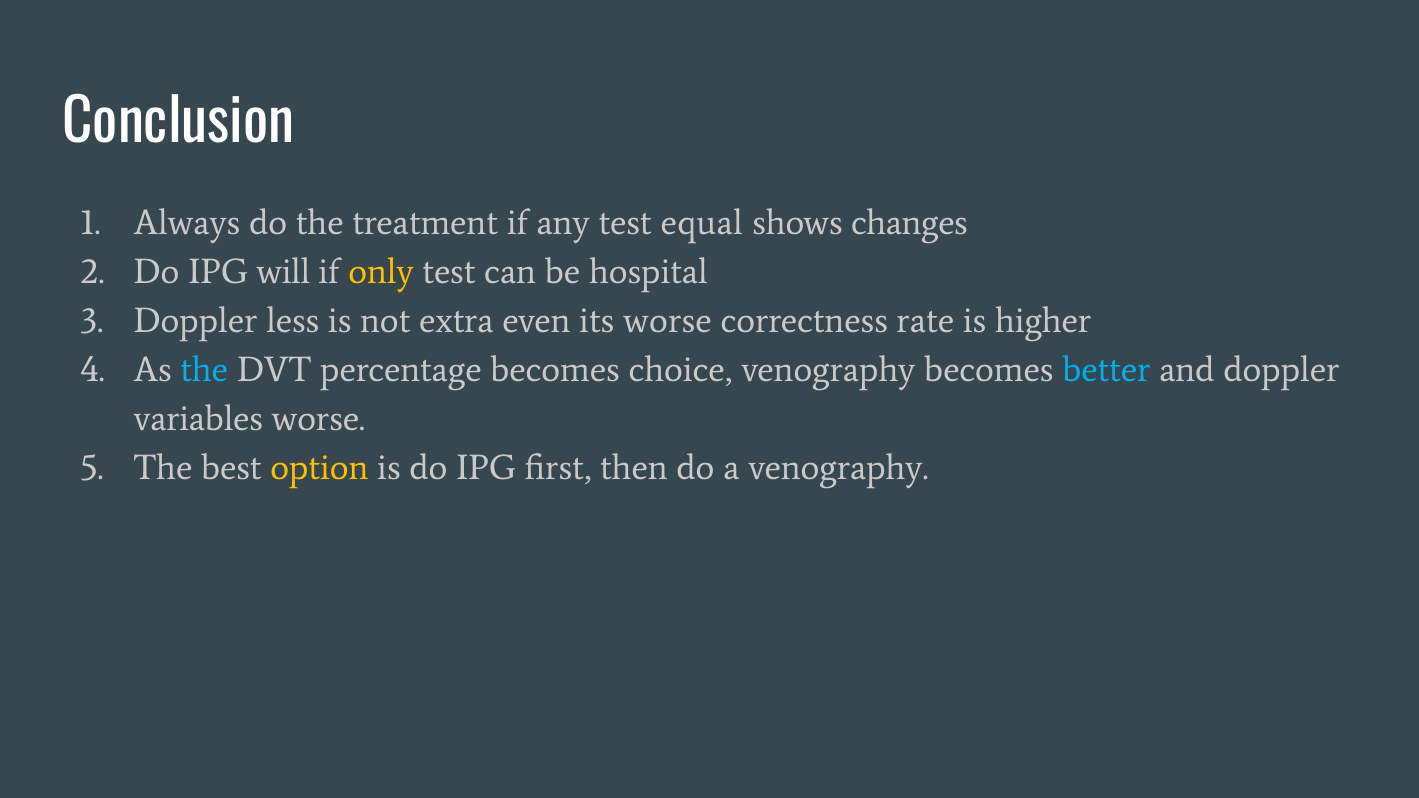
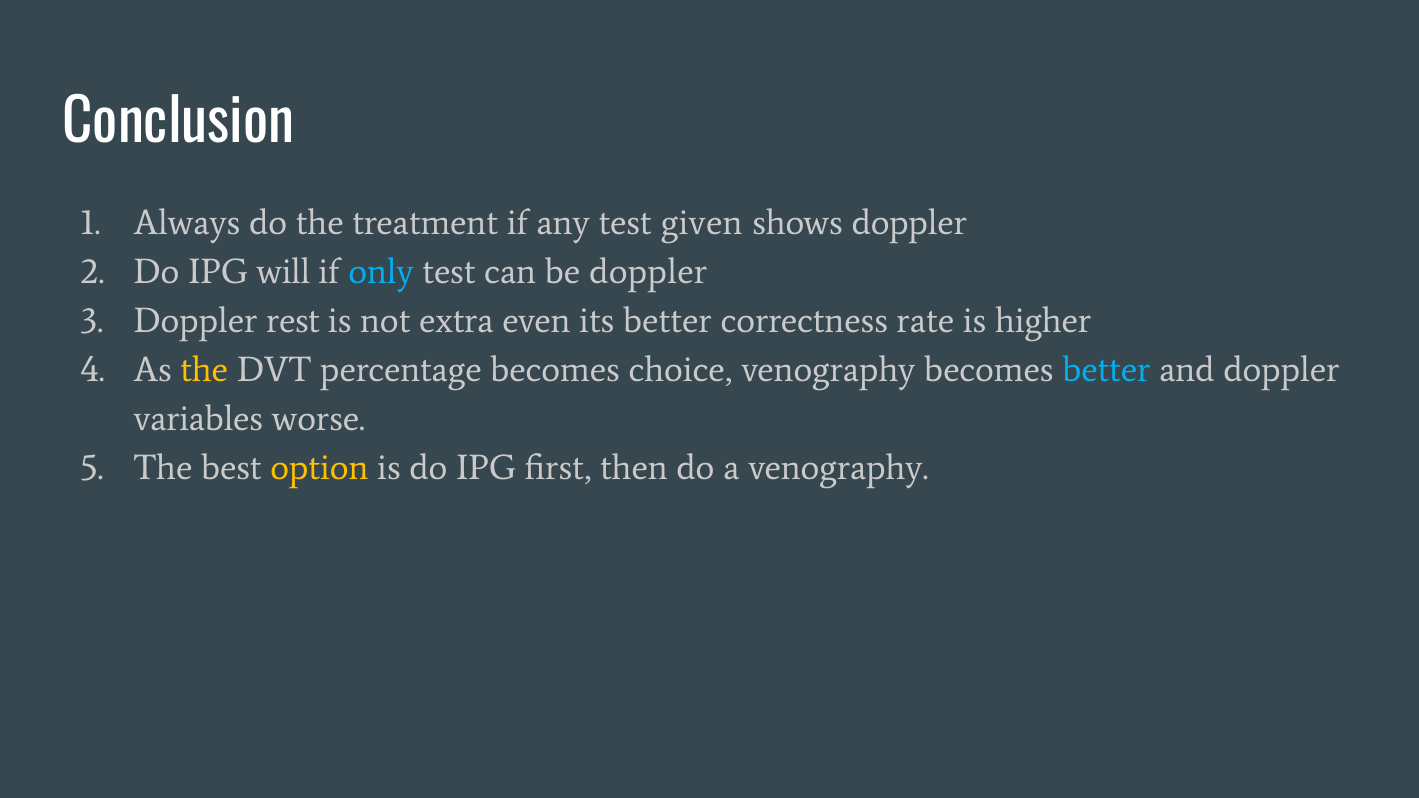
equal: equal -> given
shows changes: changes -> doppler
only colour: yellow -> light blue
be hospital: hospital -> doppler
less: less -> rest
its worse: worse -> better
the at (204, 370) colour: light blue -> yellow
